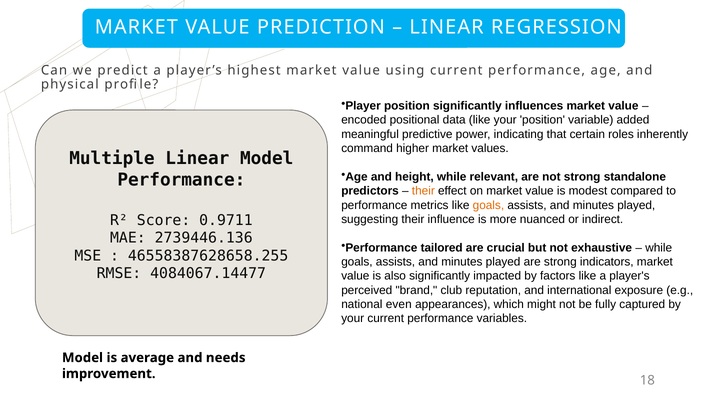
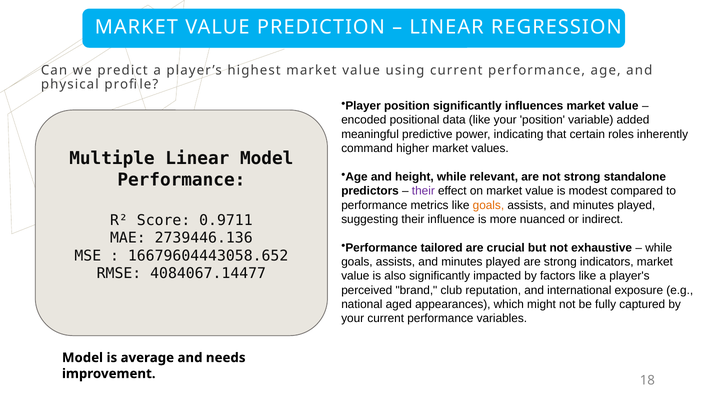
their at (423, 191) colour: orange -> purple
46558387628658.255: 46558387628658.255 -> 16679604443058.652
even: even -> aged
